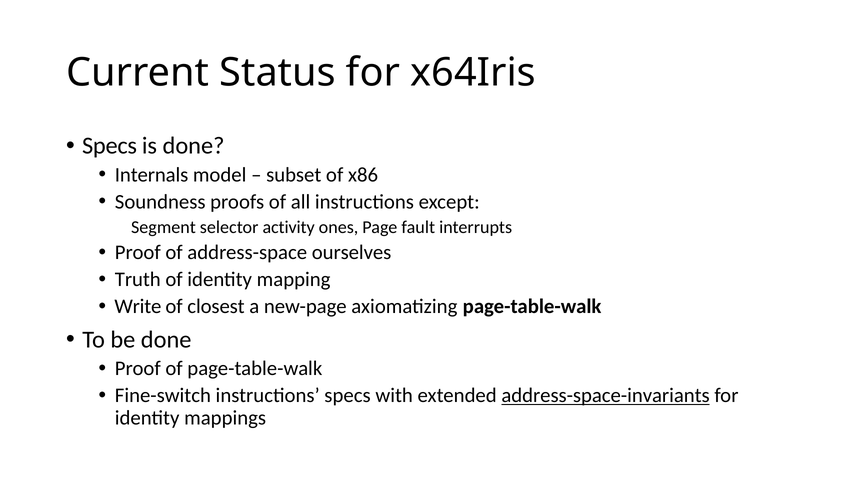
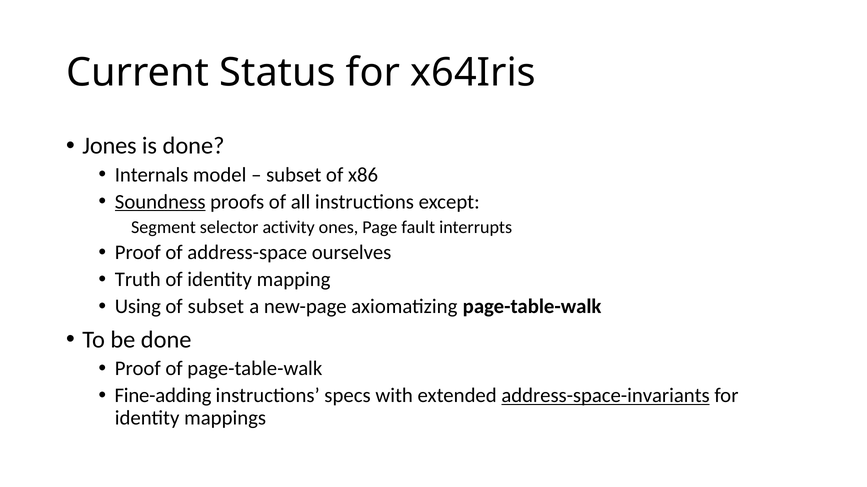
Specs at (110, 146): Specs -> Jones
Soundness underline: none -> present
Write: Write -> Using
of closest: closest -> subset
Fine-switch: Fine-switch -> Fine-adding
